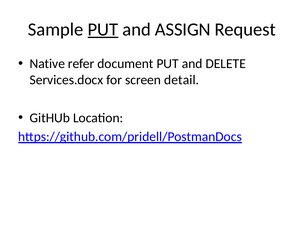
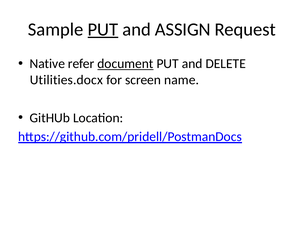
document underline: none -> present
Services.docx: Services.docx -> Utilities.docx
detail: detail -> name
